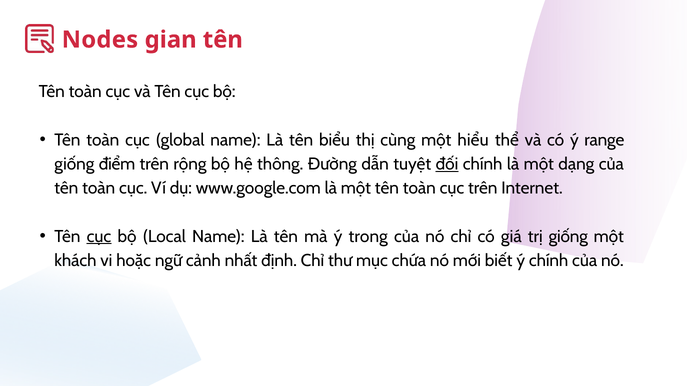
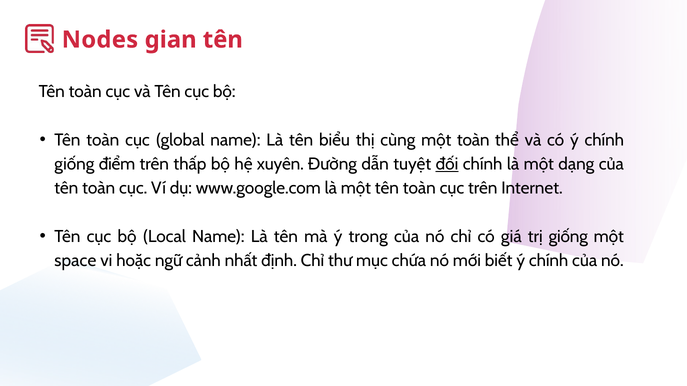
một hiểu: hiểu -> toàn
có ý range: range -> chính
rộng: rộng -> thấp
thông: thông -> xuyên
cục at (99, 237) underline: present -> none
khách: khách -> space
